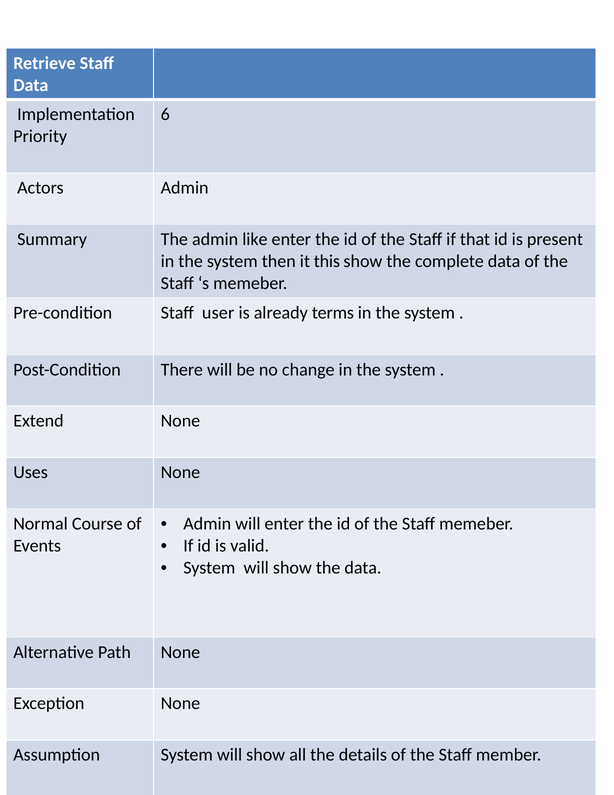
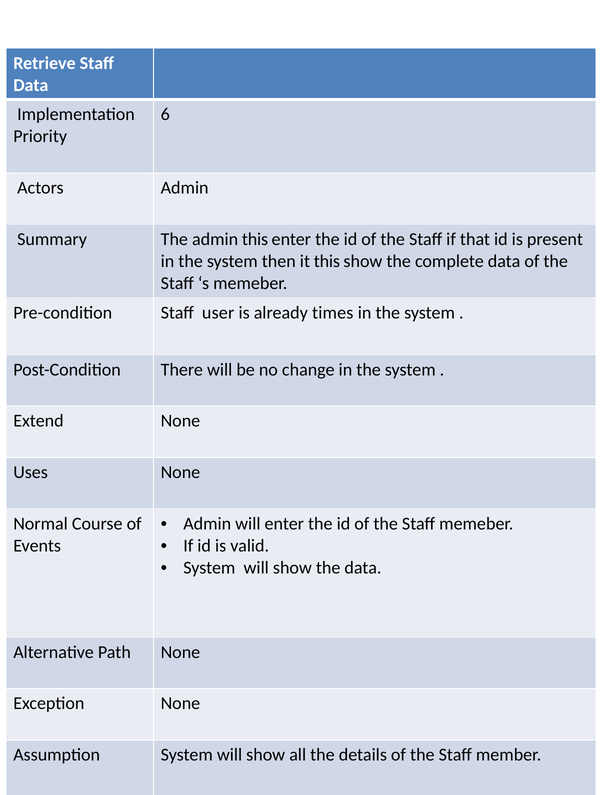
admin like: like -> this
terms: terms -> times
